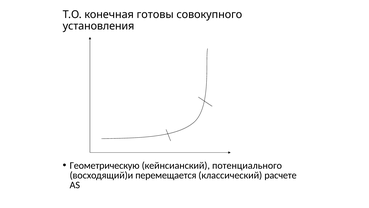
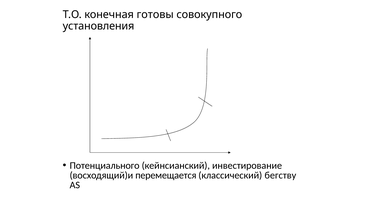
Геометрическую: Геометрическую -> Потенциального
потенциального: потенциального -> инвестирование
расчете: расчете -> бегству
